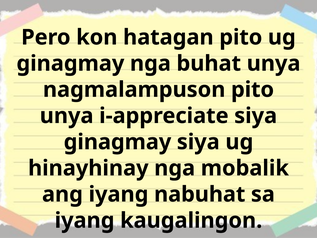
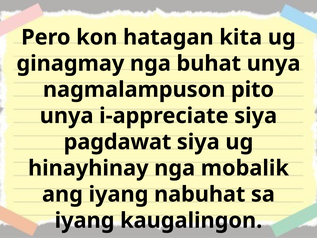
hatagan pito: pito -> kita
ginagmay at (117, 142): ginagmay -> pagdawat
